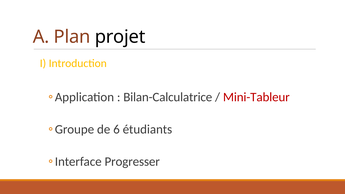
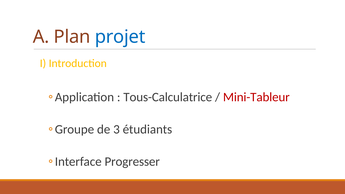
projet colour: black -> blue
Bilan-Calculatrice: Bilan-Calculatrice -> Tous-Calculatrice
6: 6 -> 3
